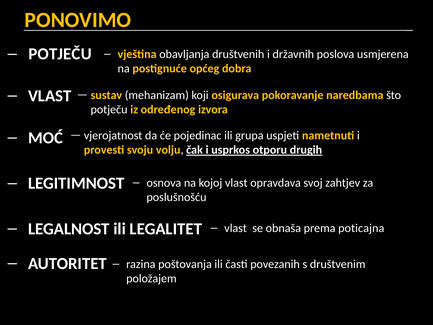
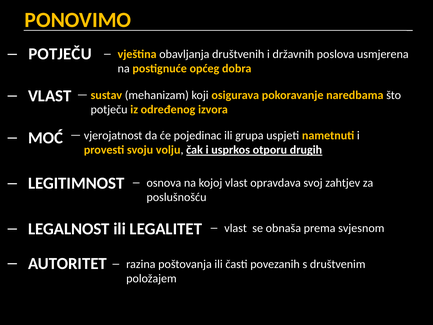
poticajna: poticajna -> svjesnom
